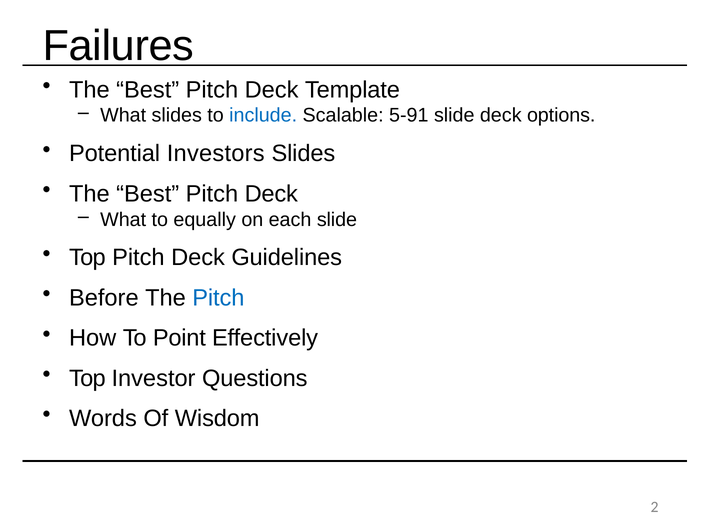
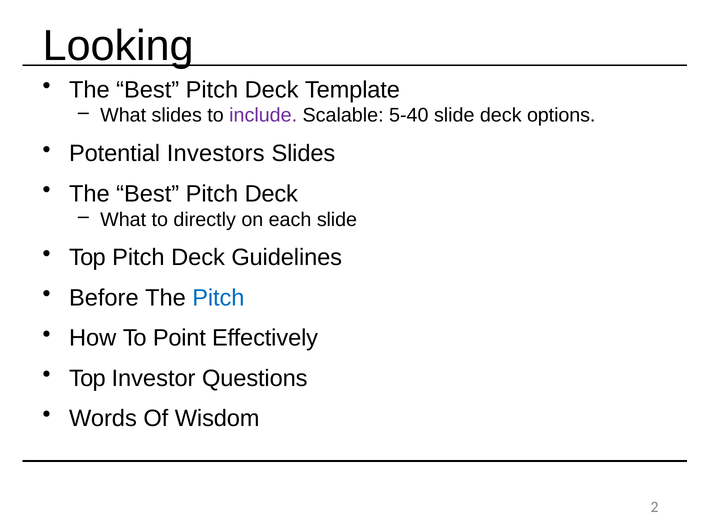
Failures: Failures -> Looking
include colour: blue -> purple
5-91: 5-91 -> 5-40
equally: equally -> directly
